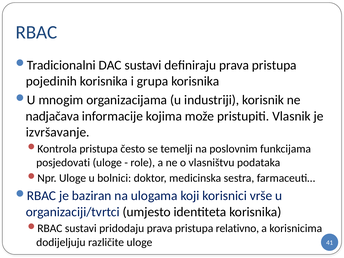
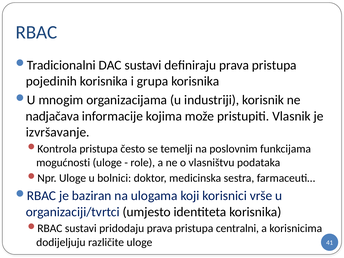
posjedovati: posjedovati -> mogućnosti
relativno: relativno -> centralni
